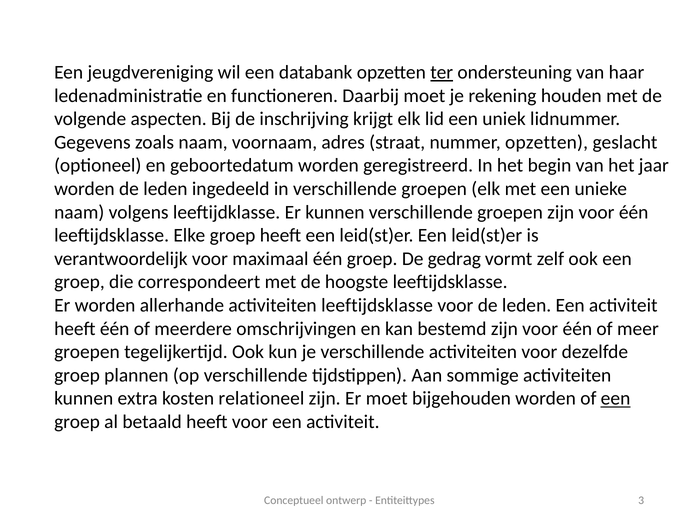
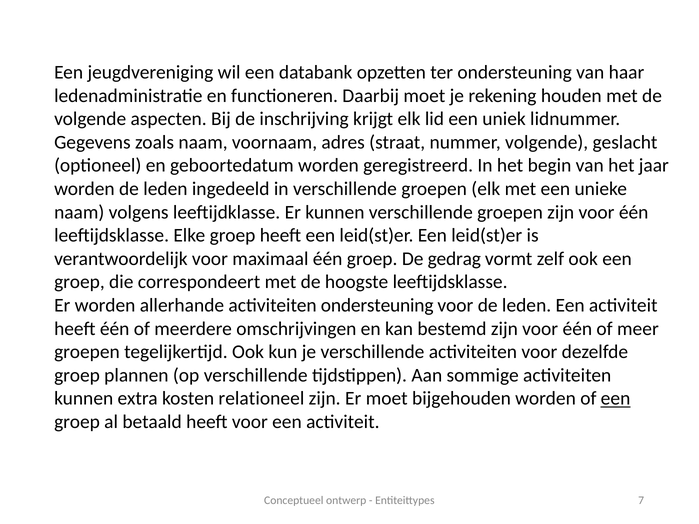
ter underline: present -> none
nummer opzetten: opzetten -> volgende
activiteiten leeftijdsklasse: leeftijdsklasse -> ondersteuning
3: 3 -> 7
